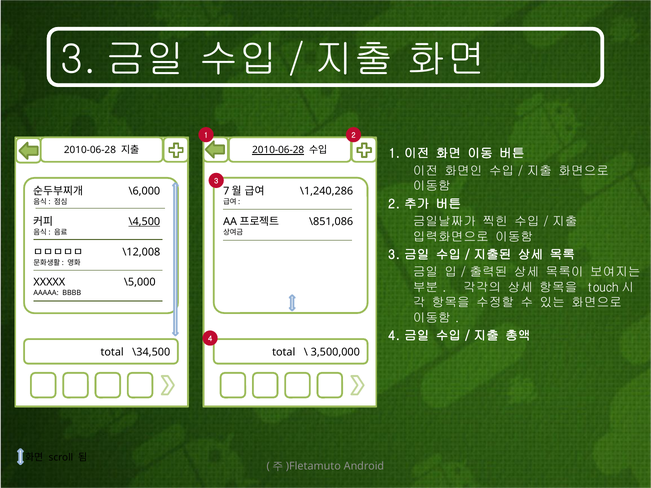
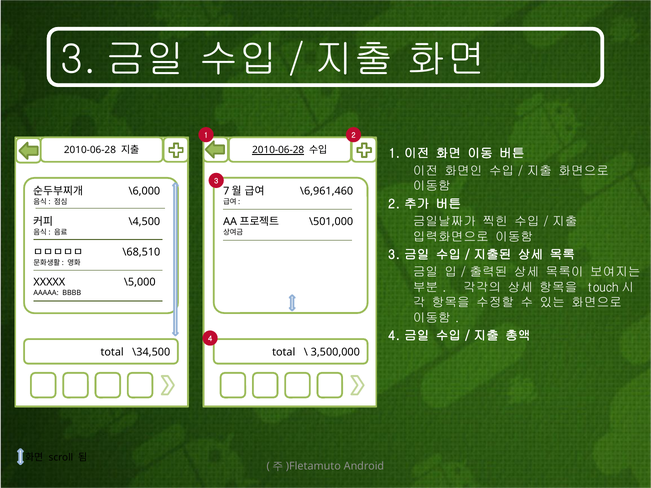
\1,240,286: \1,240,286 -> \6,961,460
\851,086: \851,086 -> \501,000
\4,500 underline: present -> none
\12,008: \12,008 -> \68,510
